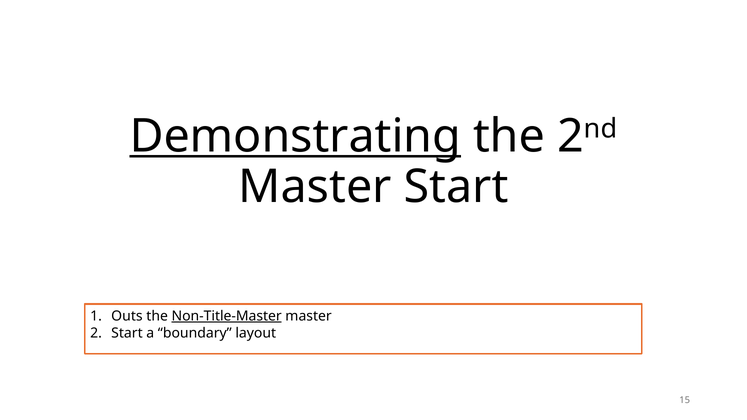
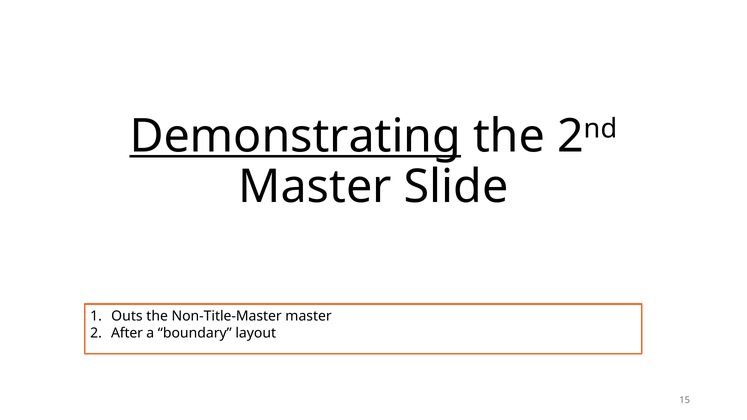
Master Start: Start -> Slide
Non-Title-Master underline: present -> none
Start at (127, 333): Start -> After
